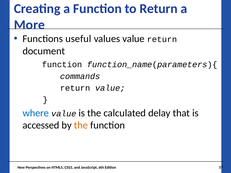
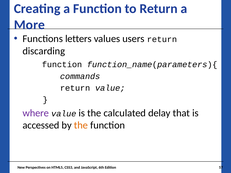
useful: useful -> letters
values value: value -> users
document: document -> discarding
where colour: blue -> purple
